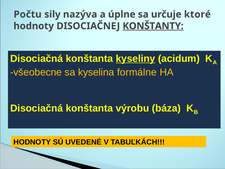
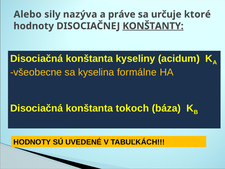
Počtu: Počtu -> Alebo
úplne: úplne -> práve
kyseliny underline: present -> none
výrobu: výrobu -> tokoch
